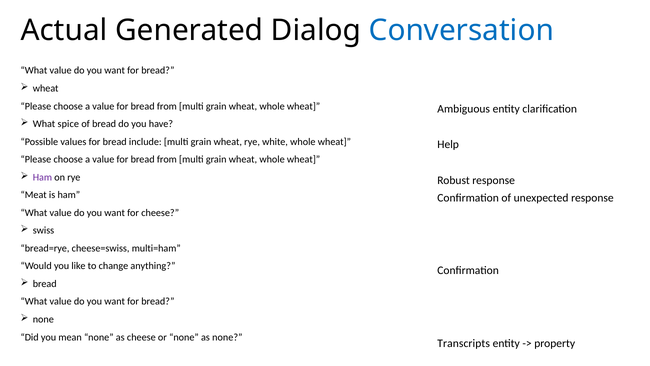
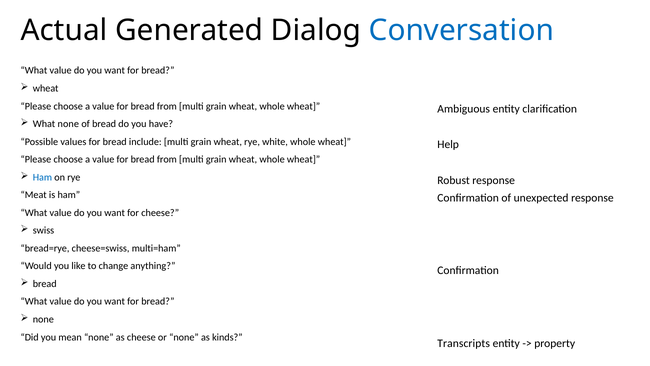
What spice: spice -> none
Ham at (42, 177) colour: purple -> blue
as none: none -> kinds
